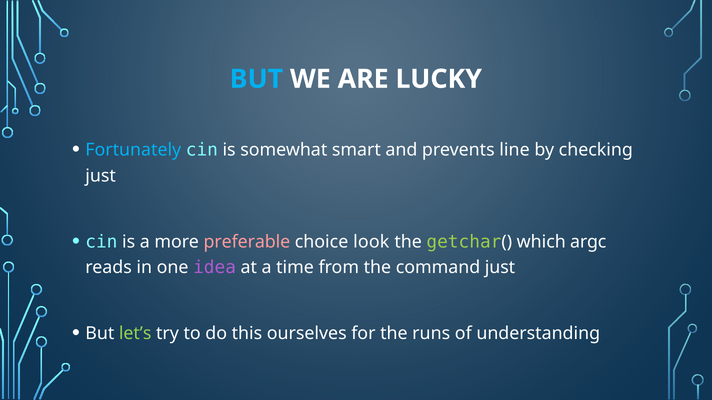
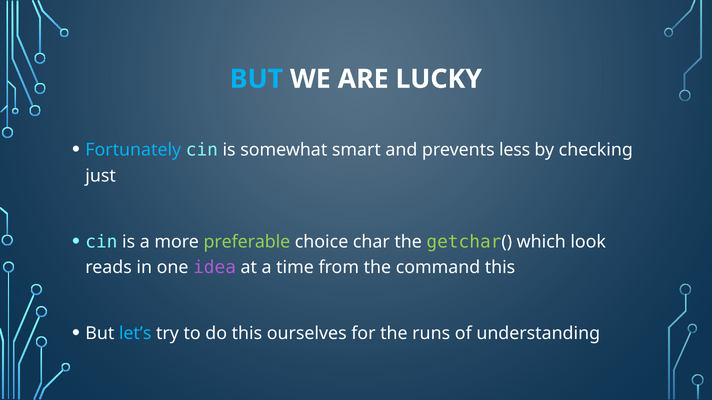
line: line -> less
preferable colour: pink -> light green
look: look -> char
argc: argc -> look
command just: just -> this
let’s colour: light green -> light blue
